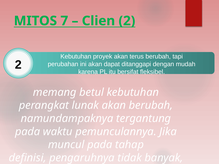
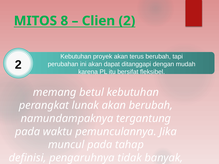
7: 7 -> 8
